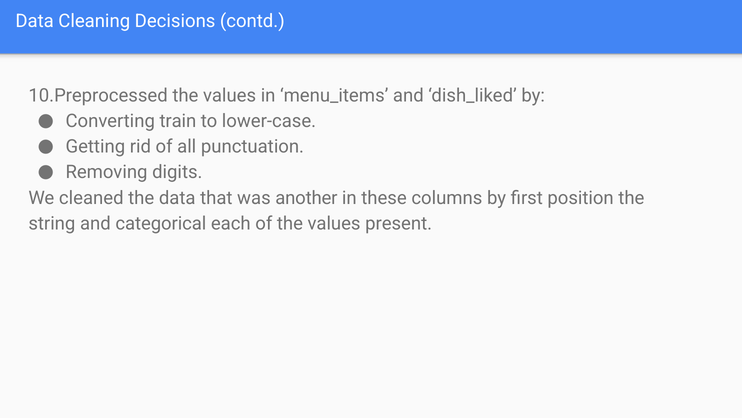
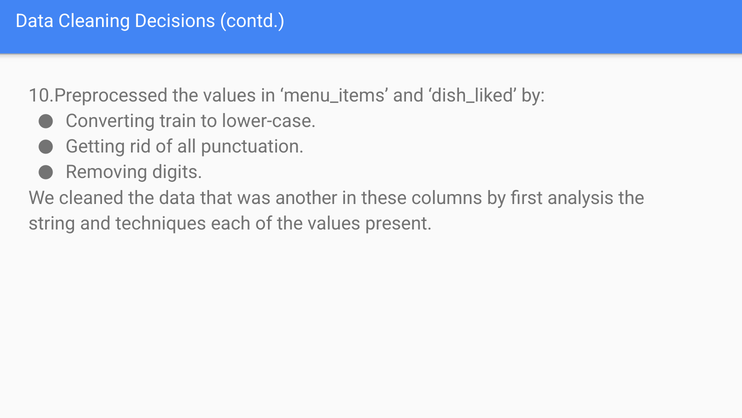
position: position -> analysis
categorical: categorical -> techniques
